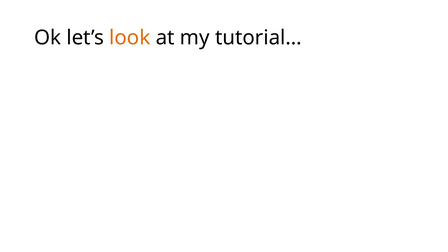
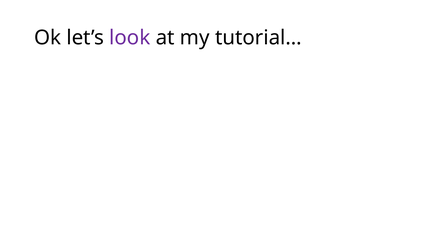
look colour: orange -> purple
